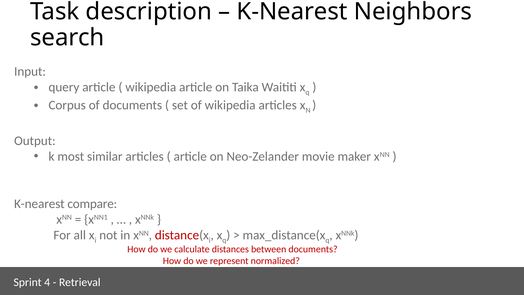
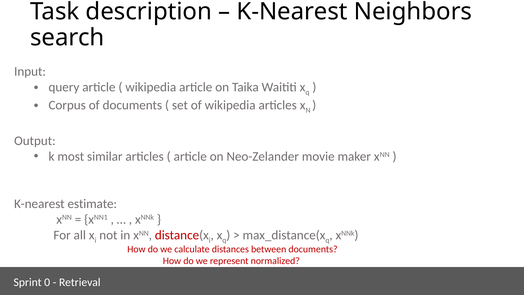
compare: compare -> estimate
4: 4 -> 0
